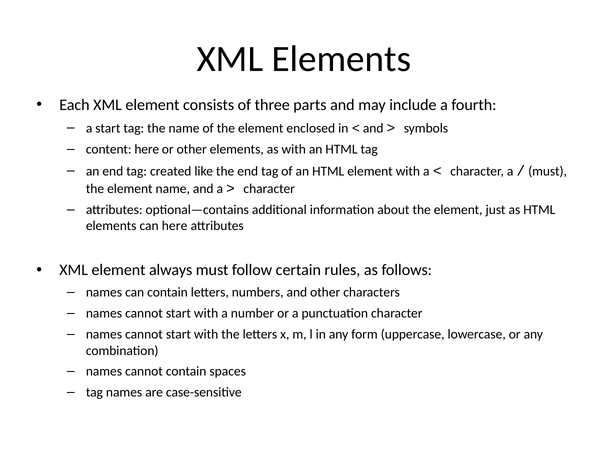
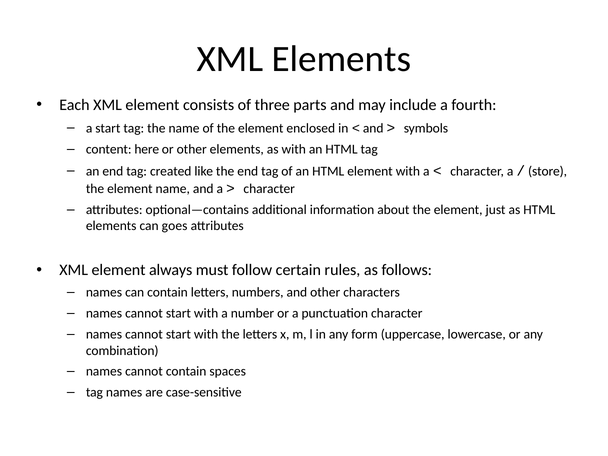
must at (548, 171): must -> store
can here: here -> goes
